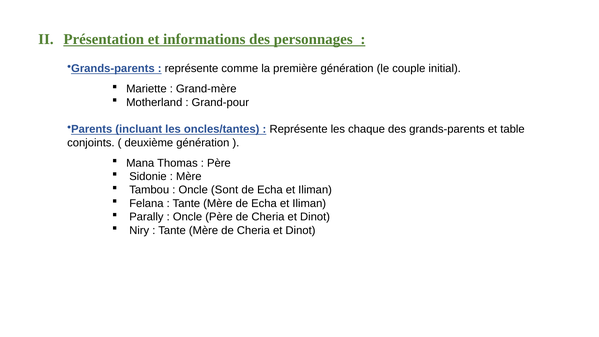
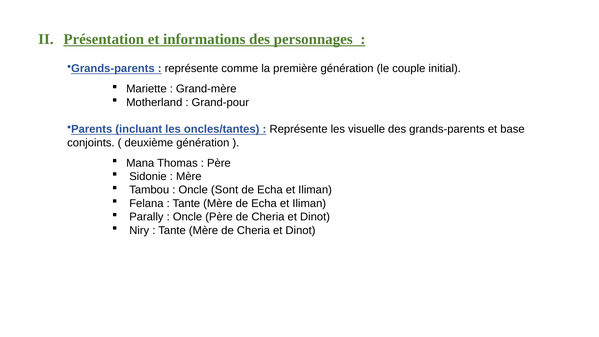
chaque: chaque -> visuelle
table: table -> base
